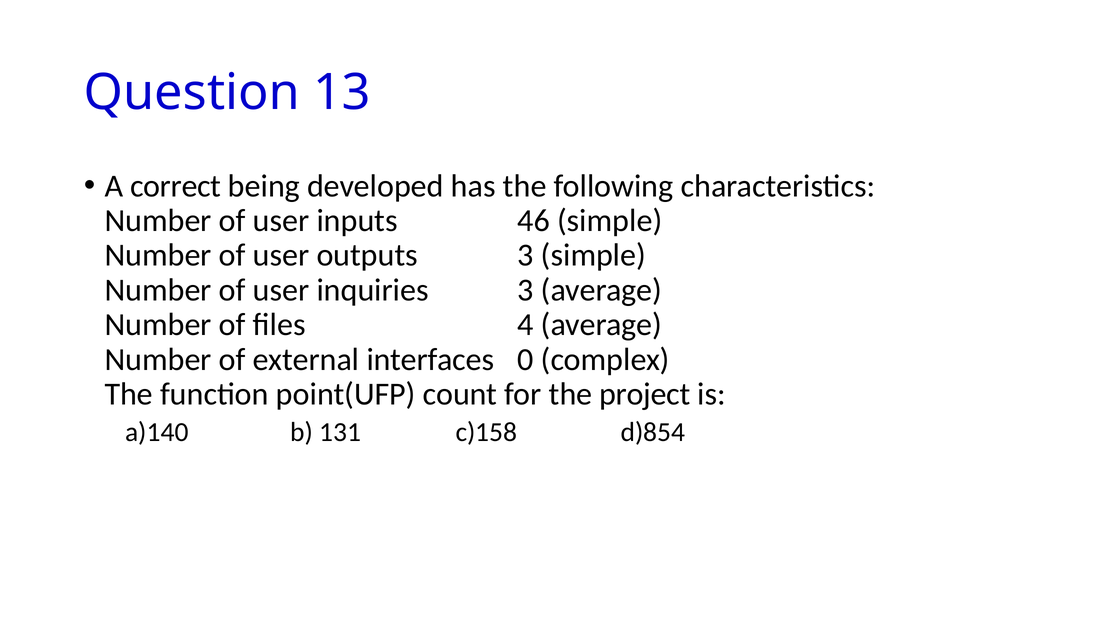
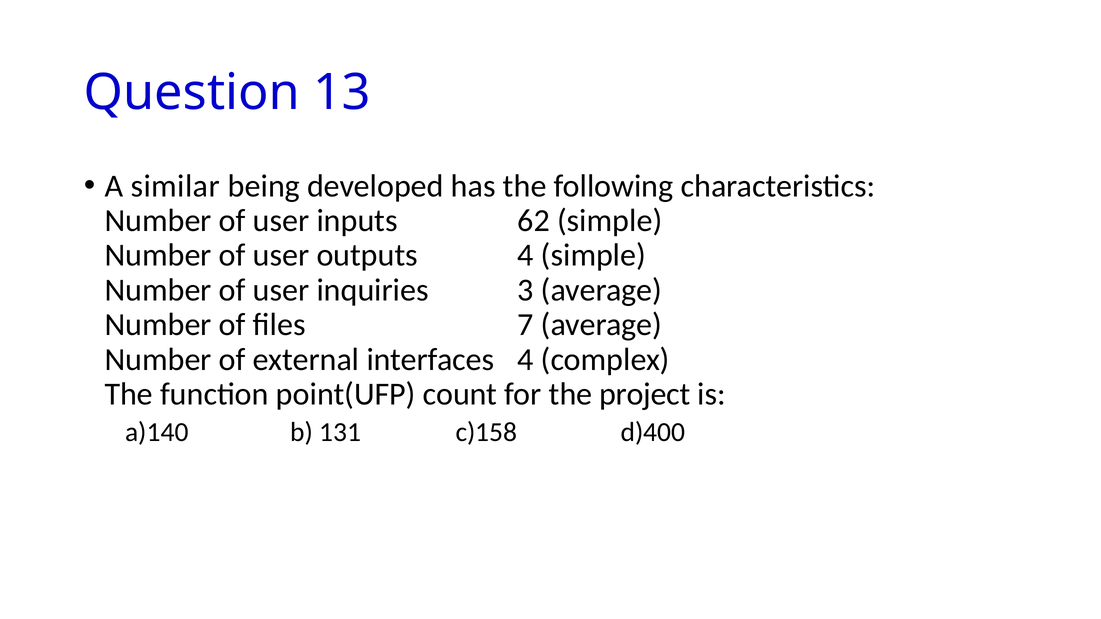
correct: correct -> similar
46: 46 -> 62
outputs 3: 3 -> 4
4: 4 -> 7
interfaces 0: 0 -> 4
d)854: d)854 -> d)400
